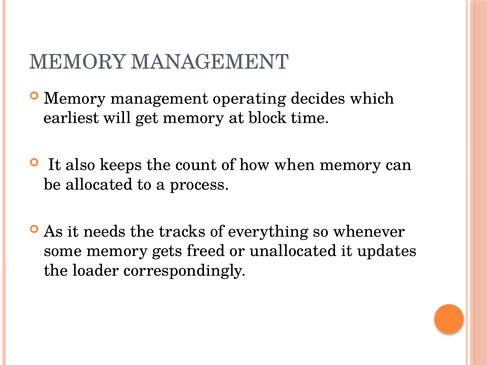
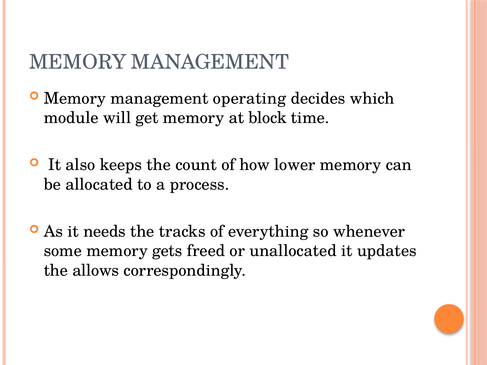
earliest: earliest -> module
when: when -> lower
loader: loader -> allows
